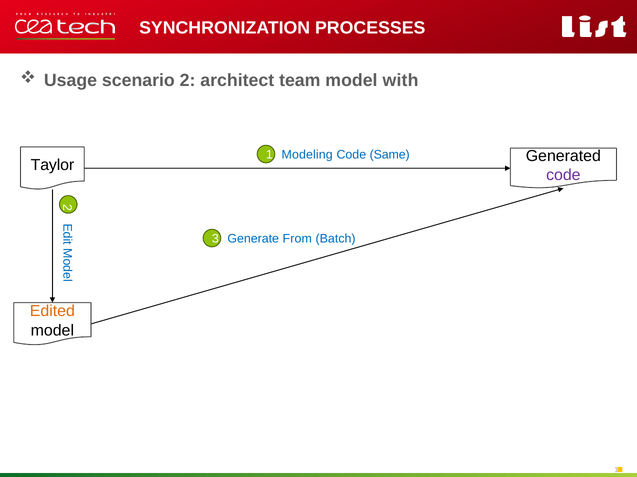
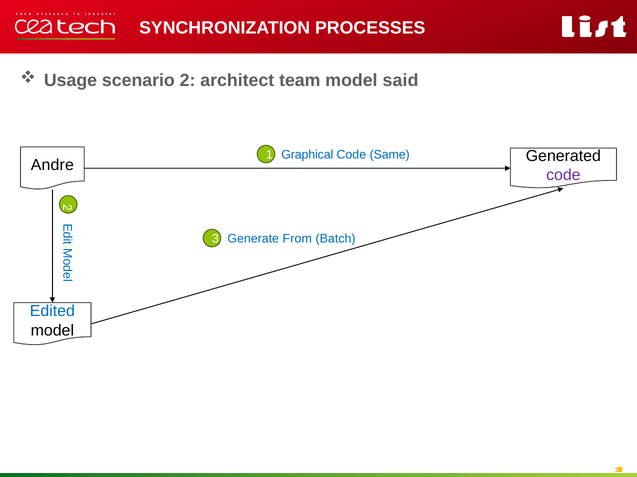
with: with -> said
Modeling: Modeling -> Graphical
Taylor: Taylor -> Andre
Edited colour: orange -> blue
